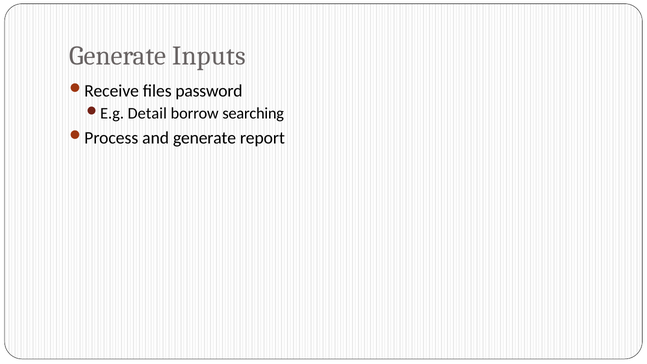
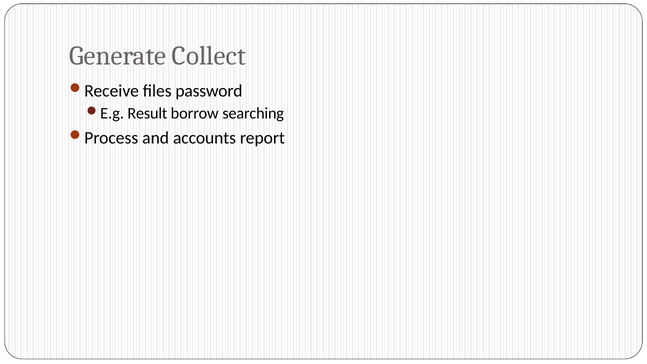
Inputs: Inputs -> Collect
Detail: Detail -> Result
and generate: generate -> accounts
